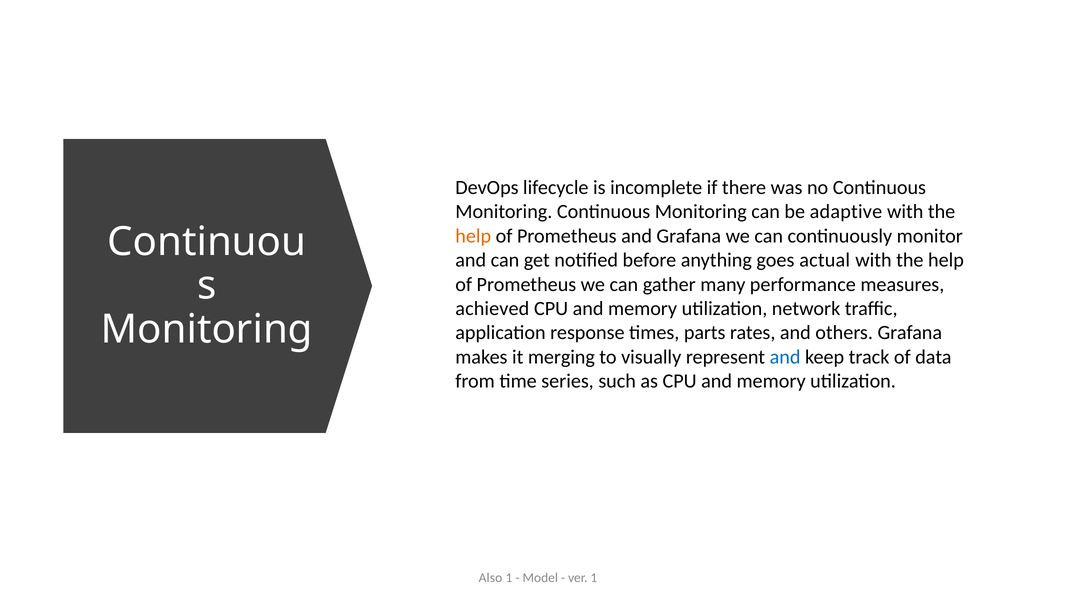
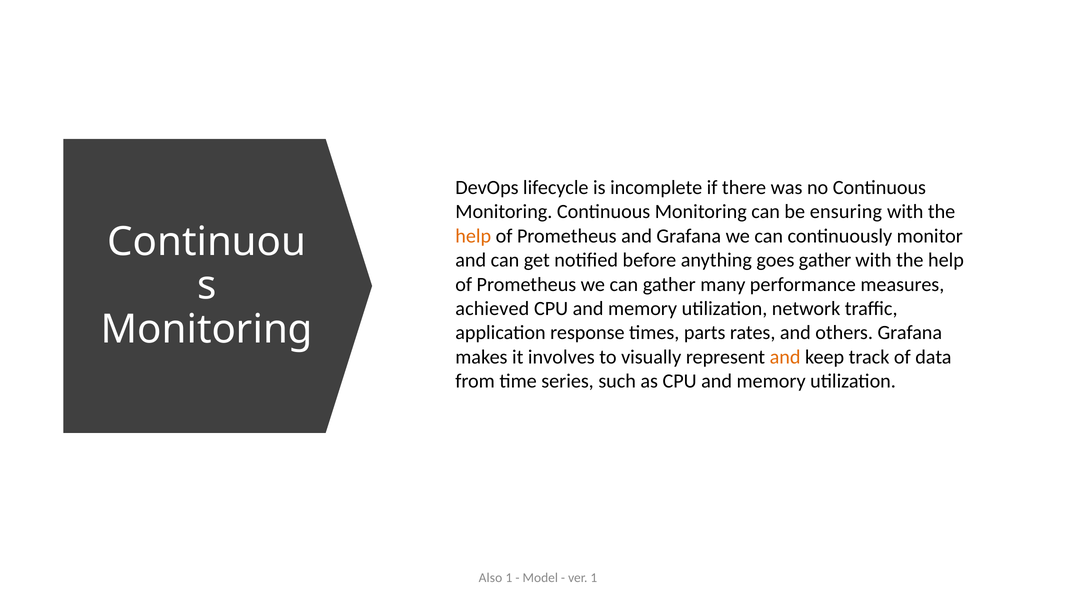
adaptive: adaptive -> ensuring
goes actual: actual -> gather
merging: merging -> involves
and at (785, 357) colour: blue -> orange
